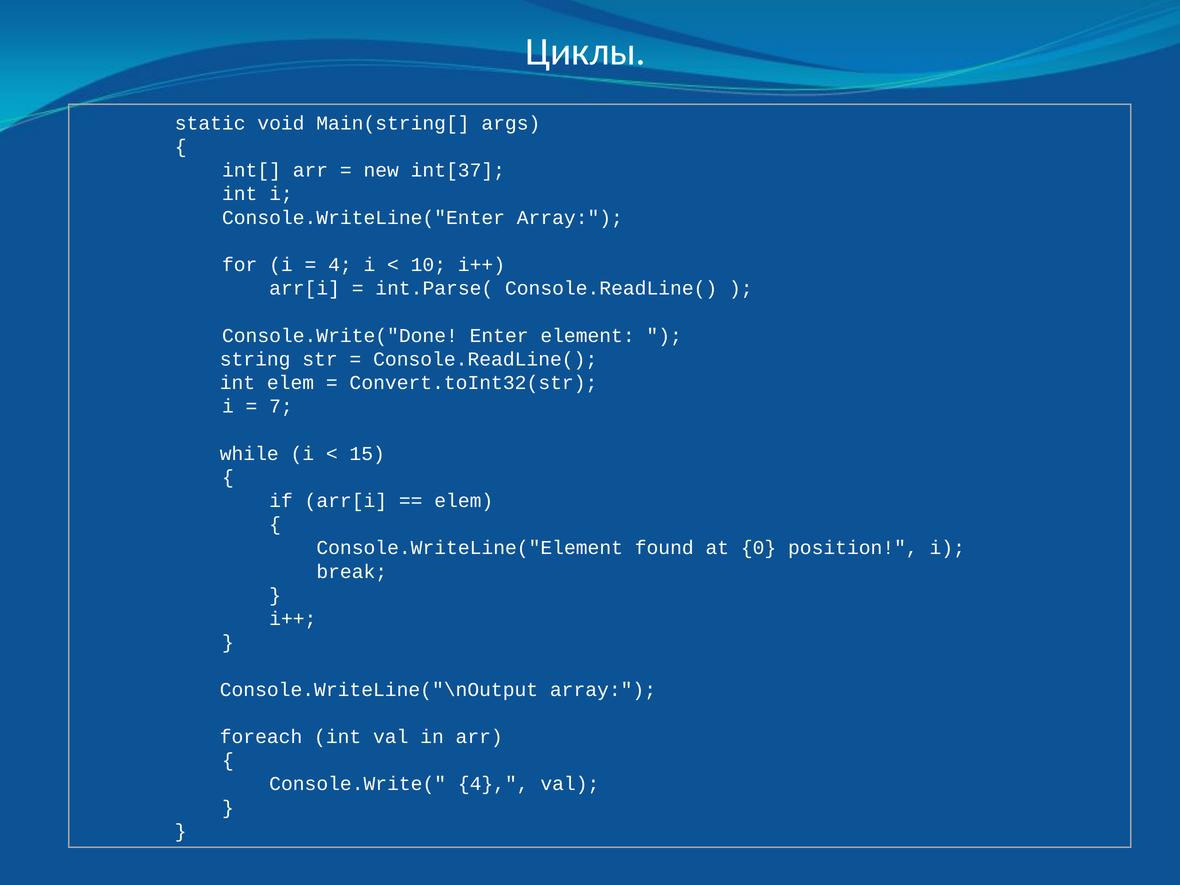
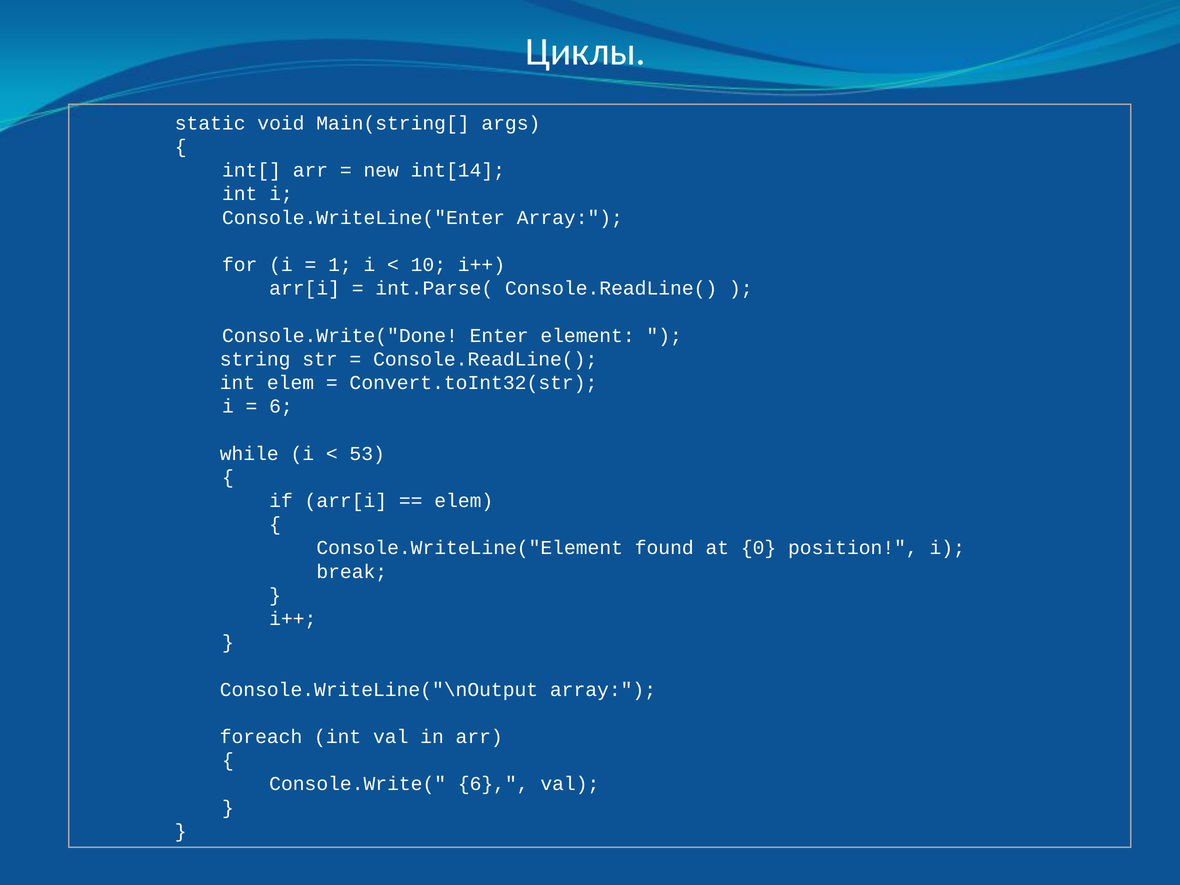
int[37: int[37 -> int[14
4 at (340, 265): 4 -> 1
7 at (281, 406): 7 -> 6
15: 15 -> 53
Console.Write( 4: 4 -> 6
